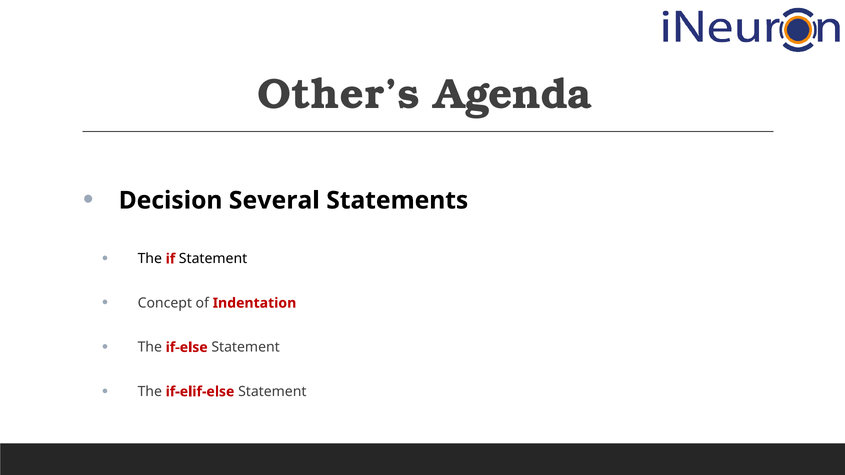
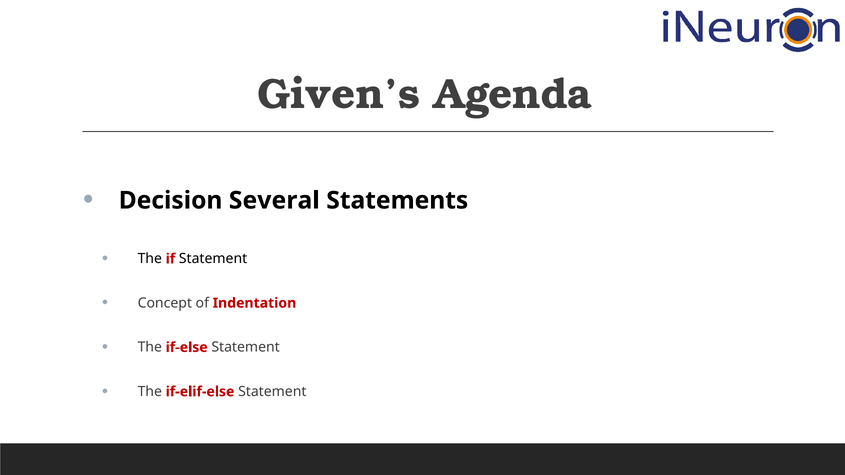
Other’s: Other’s -> Given’s
